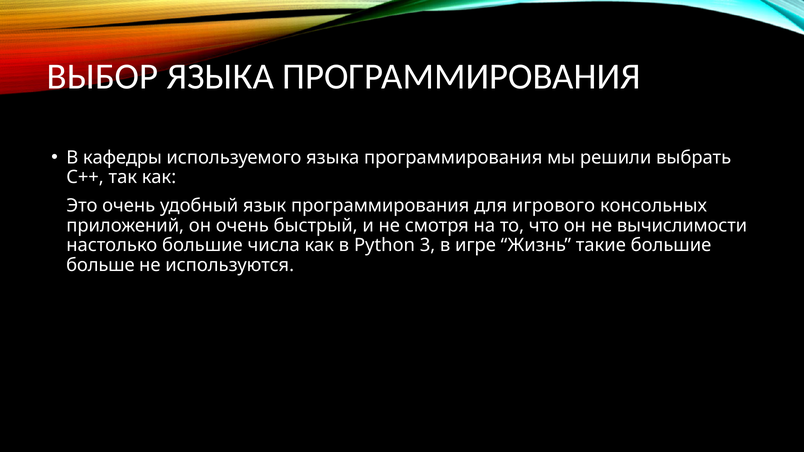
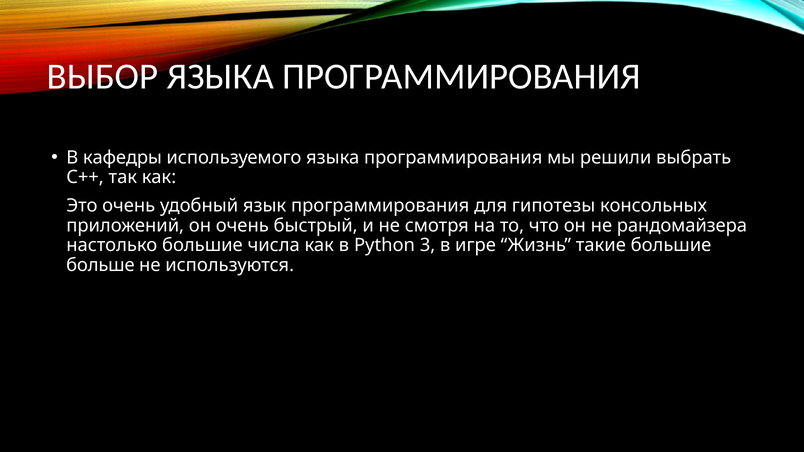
игрового: игрового -> гипотезы
вычислимости: вычислимости -> рандомайзера
